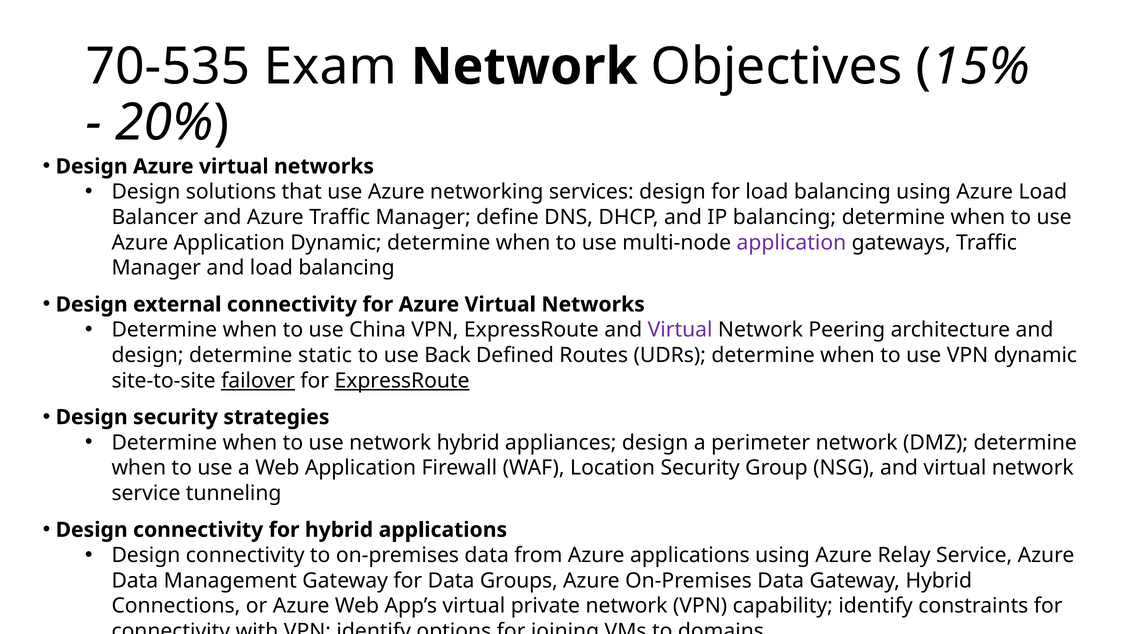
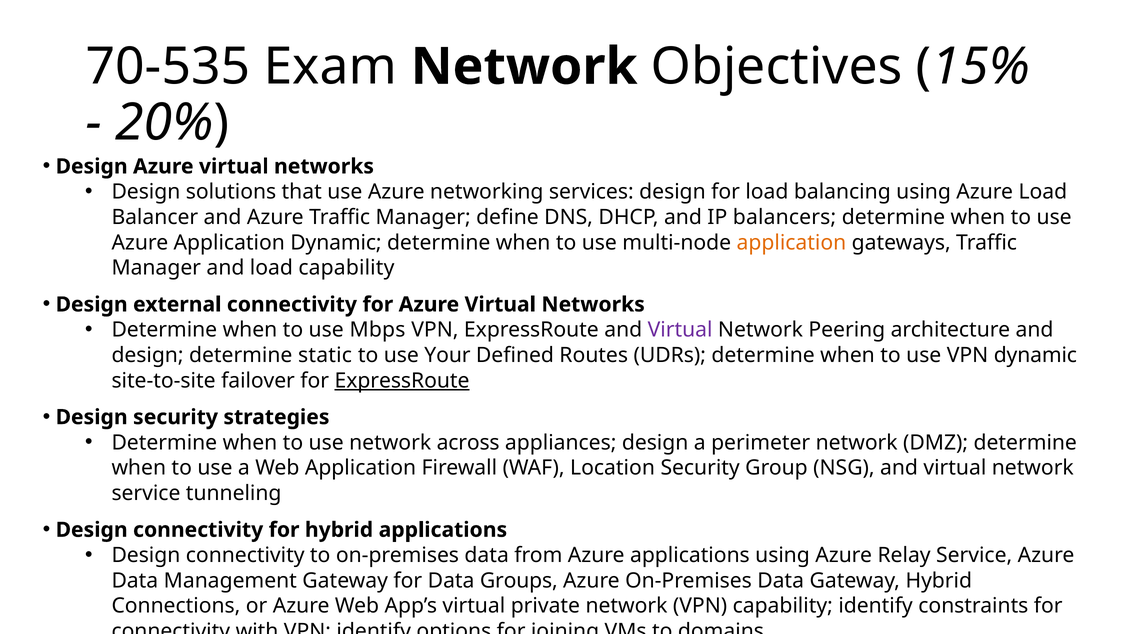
IP balancing: balancing -> balancers
application at (791, 243) colour: purple -> orange
and load balancing: balancing -> capability
China: China -> Mbps
Back: Back -> Your
failover underline: present -> none
network hybrid: hybrid -> across
